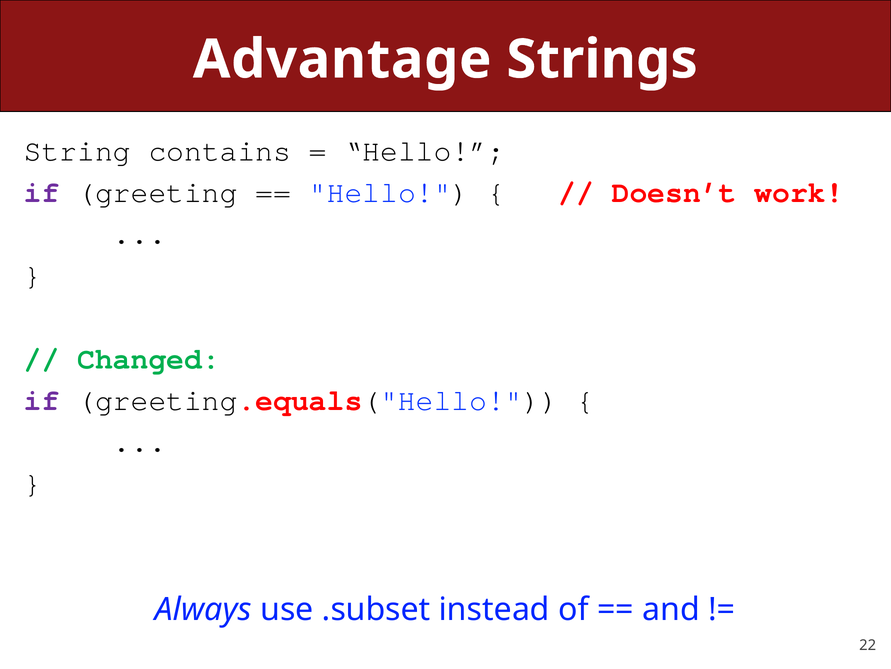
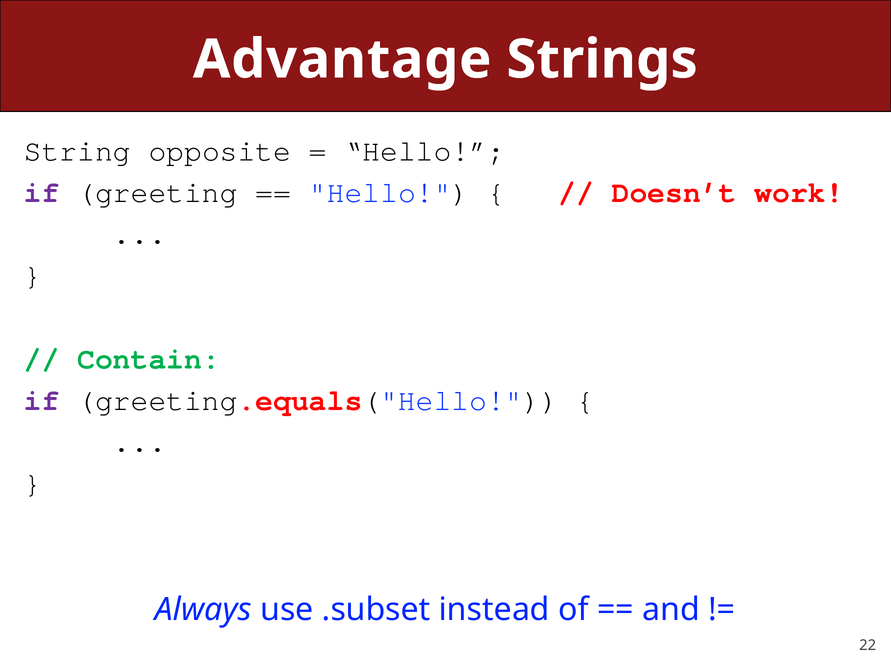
contains: contains -> opposite
Changed: Changed -> Contain
